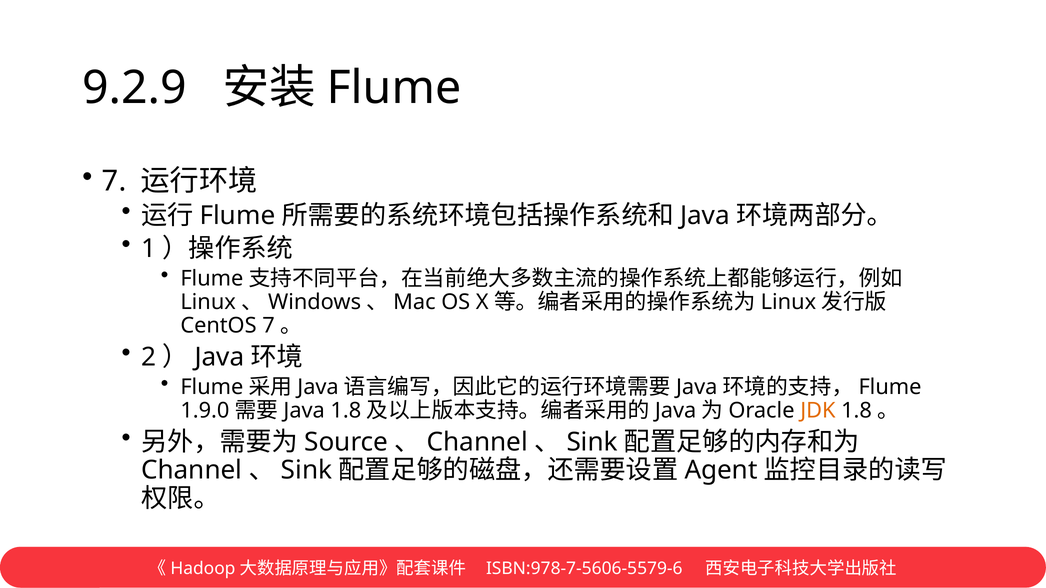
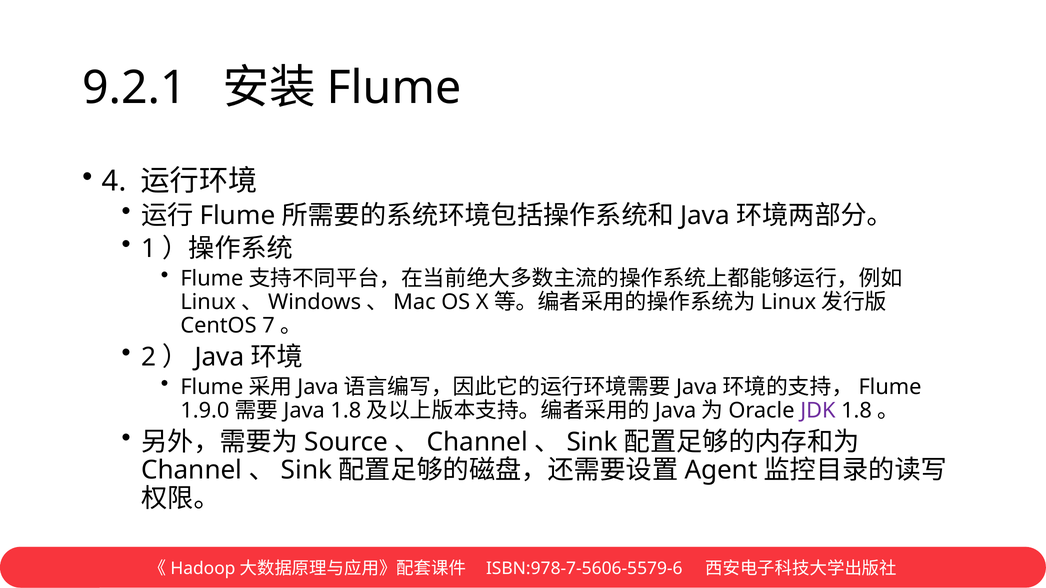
9.2.9: 9.2.9 -> 9.2.1
7: 7 -> 4
JDK colour: orange -> purple
